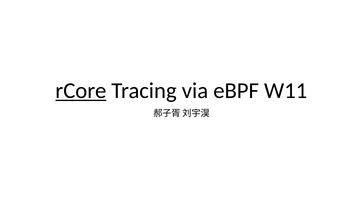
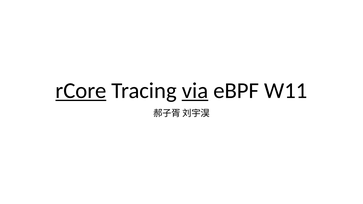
via underline: none -> present
